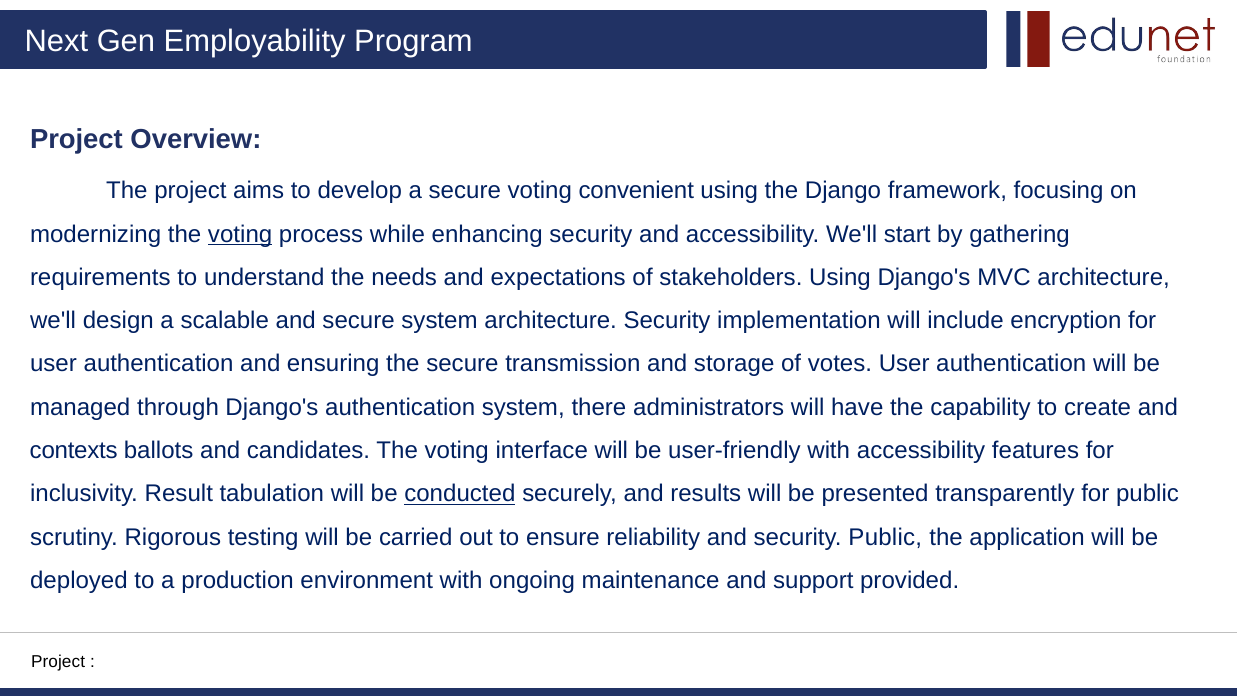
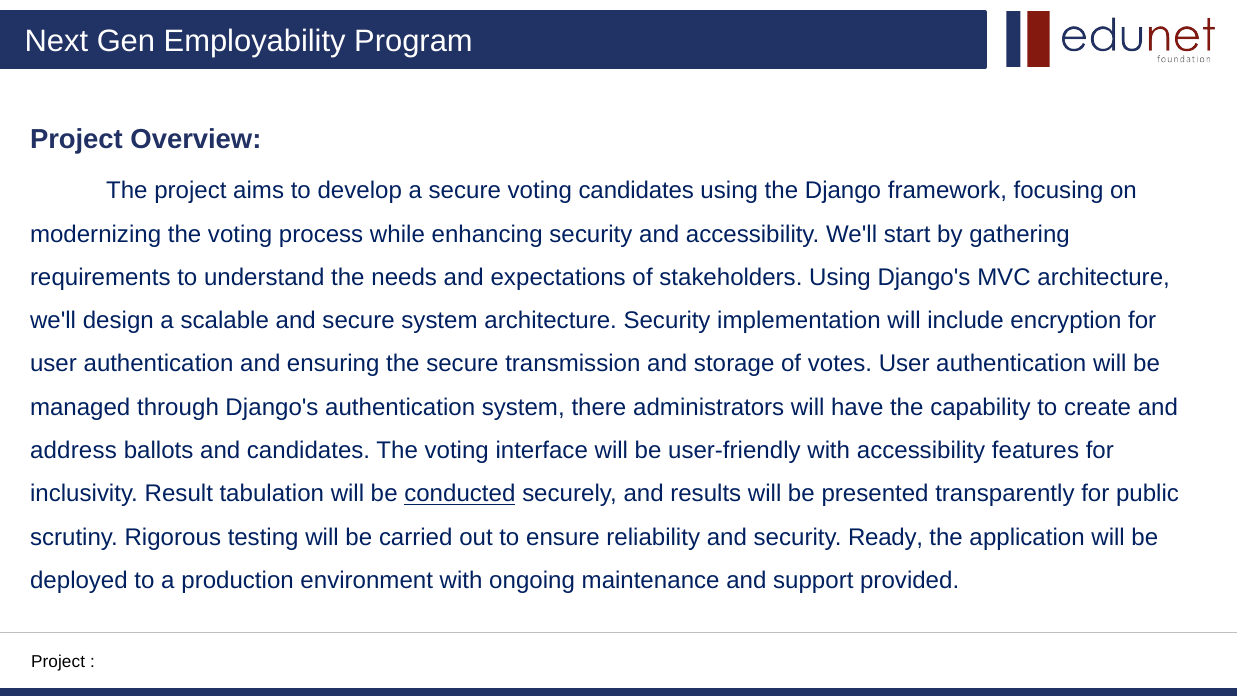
voting convenient: convenient -> candidates
voting at (240, 234) underline: present -> none
contexts: contexts -> address
security Public: Public -> Ready
